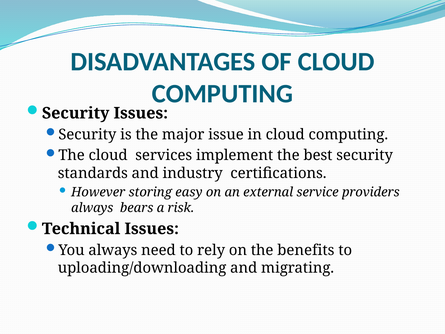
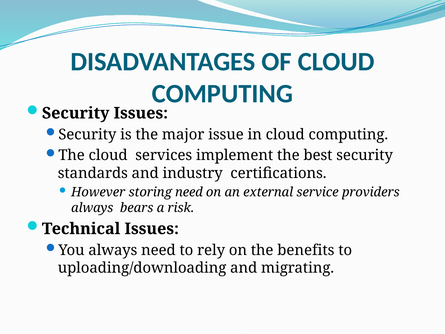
storing easy: easy -> need
